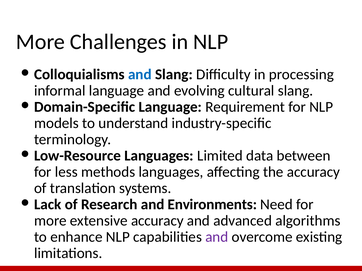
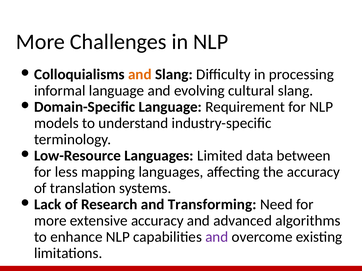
and at (140, 75) colour: blue -> orange
methods: methods -> mapping
Environments: Environments -> Transforming
